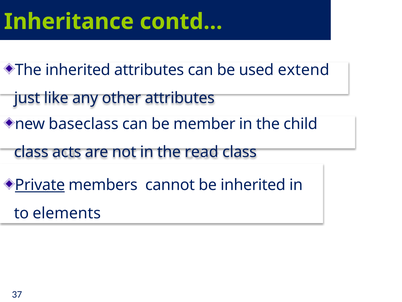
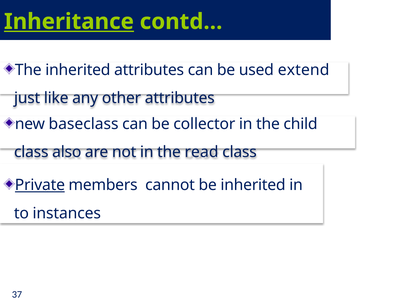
Inheritance underline: none -> present
member: member -> collector
acts: acts -> also
elements: elements -> instances
